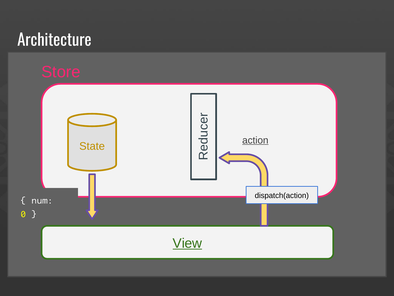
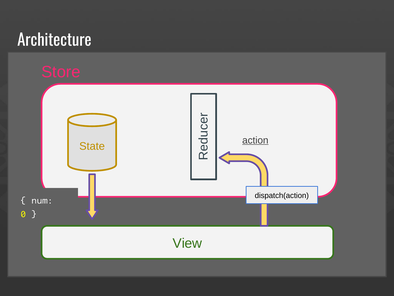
View underline: present -> none
